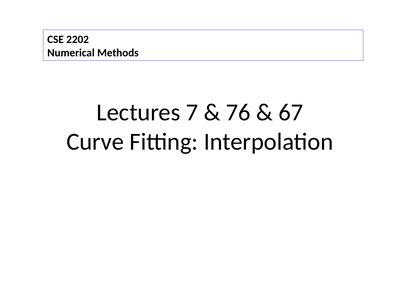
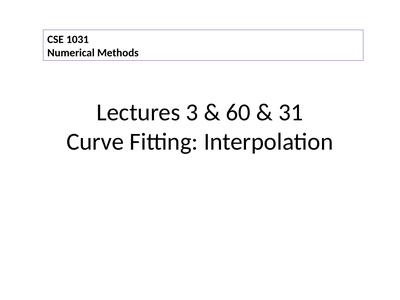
2202: 2202 -> 1031
7: 7 -> 3
76: 76 -> 60
67: 67 -> 31
